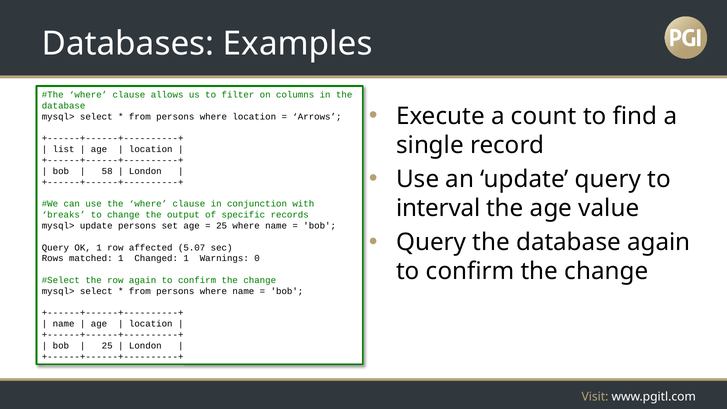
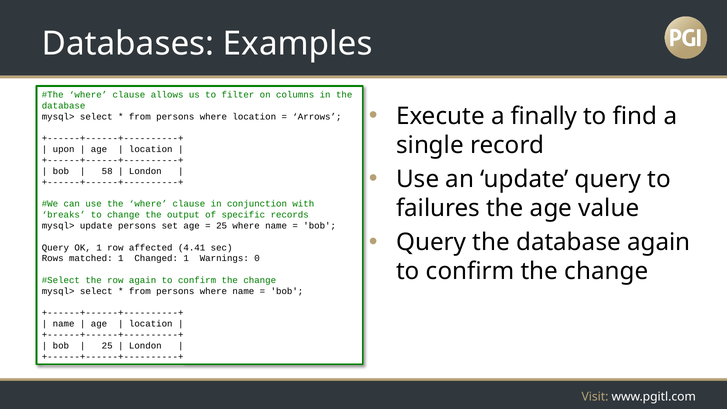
count: count -> finally
list: list -> upon
interval: interval -> failures
5.07: 5.07 -> 4.41
